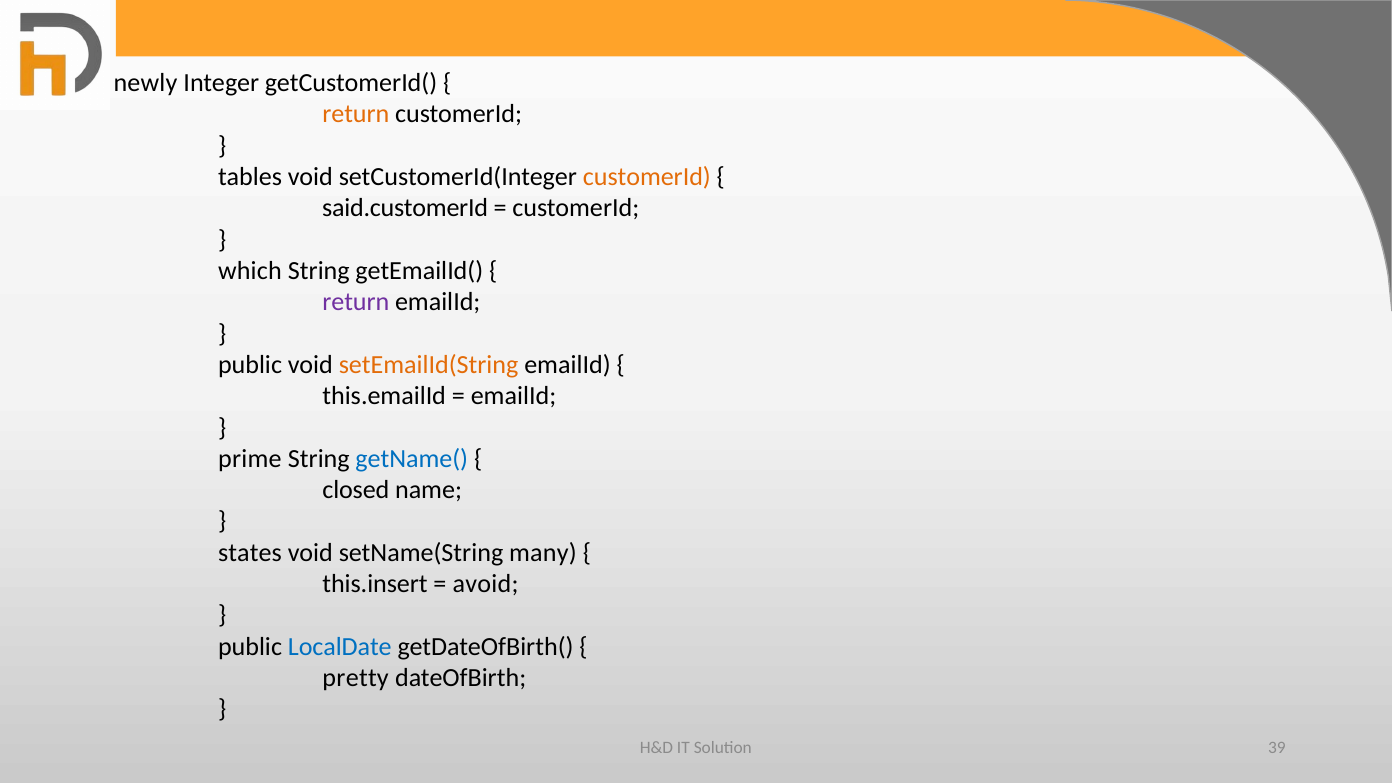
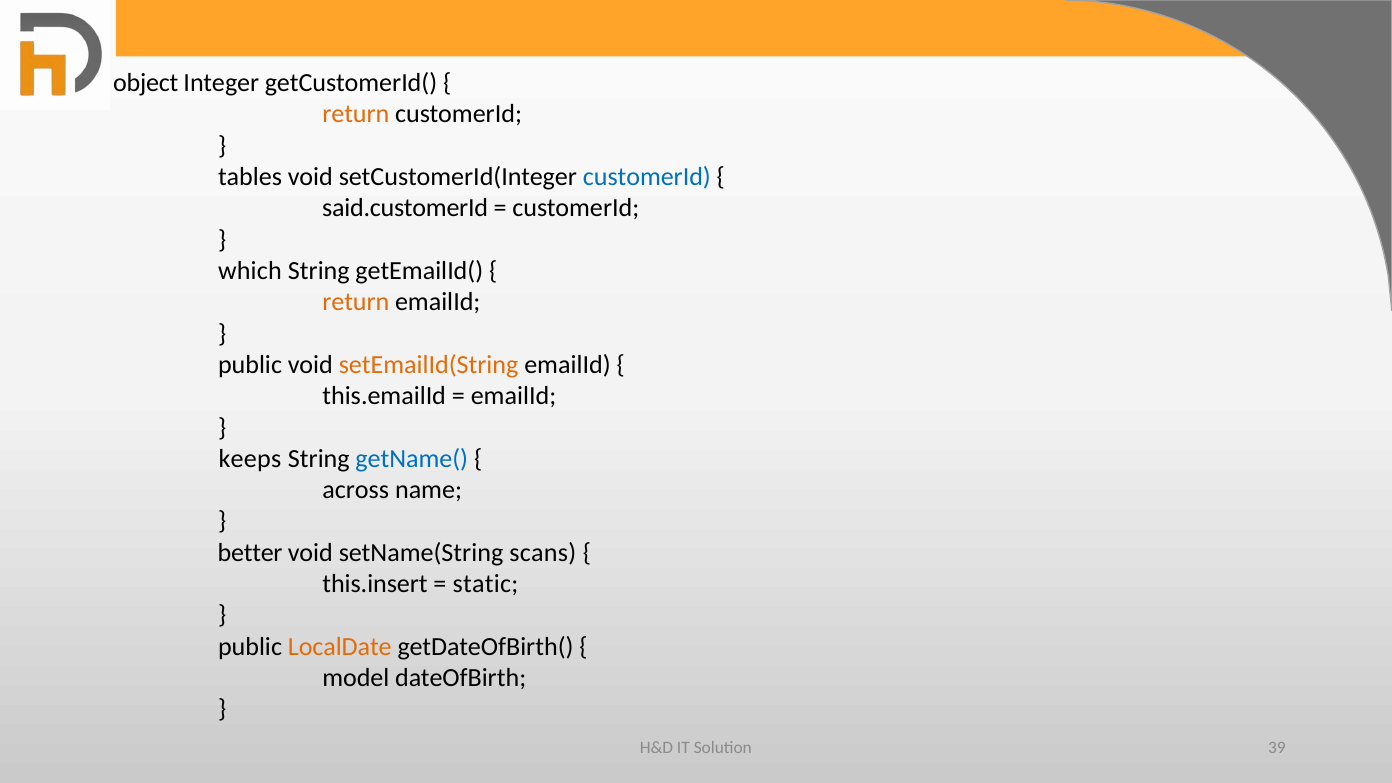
newly: newly -> object
customerId at (647, 177) colour: orange -> blue
return at (356, 302) colour: purple -> orange
prime: prime -> keeps
closed: closed -> across
states: states -> better
many: many -> scans
avoid: avoid -> static
LocalDate colour: blue -> orange
pretty: pretty -> model
